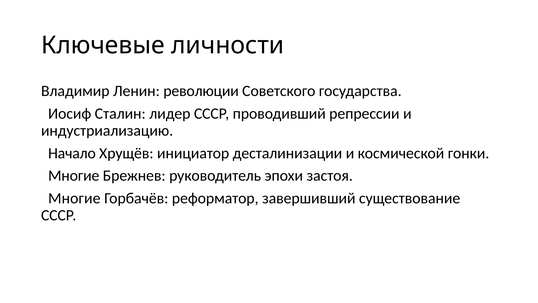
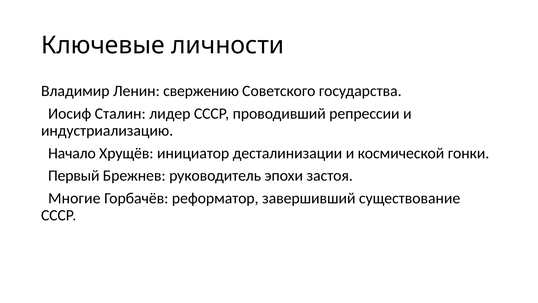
революции: революции -> свержению
Многие at (74, 176): Многие -> Первый
